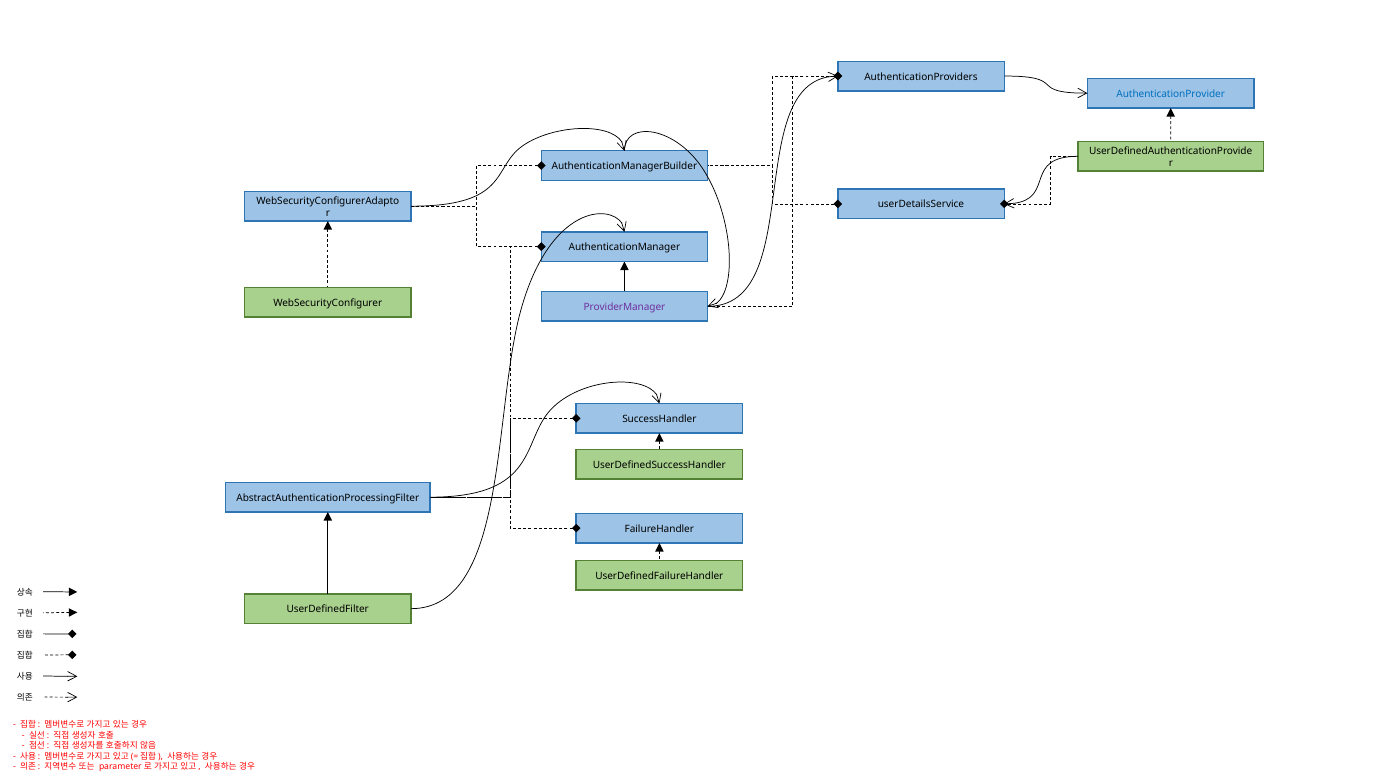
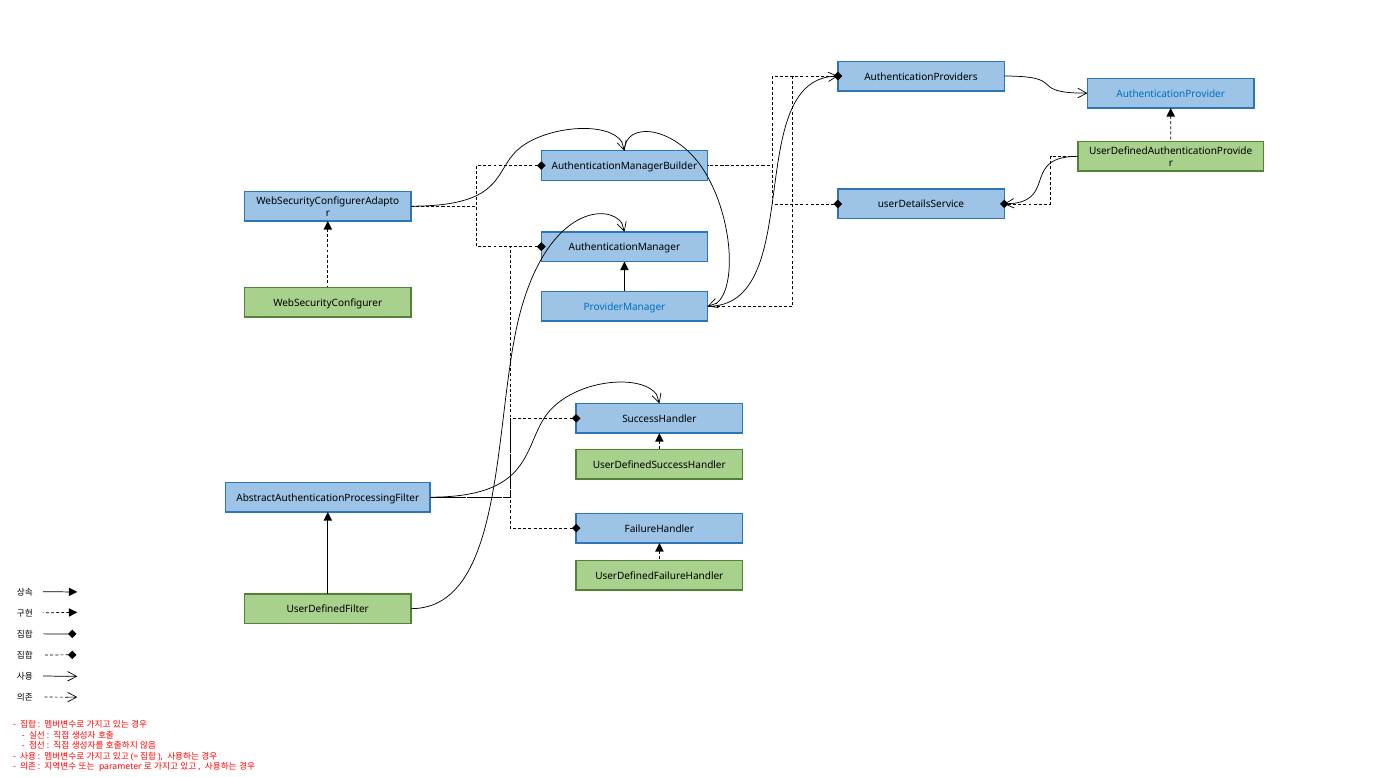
ProviderManager colour: purple -> blue
